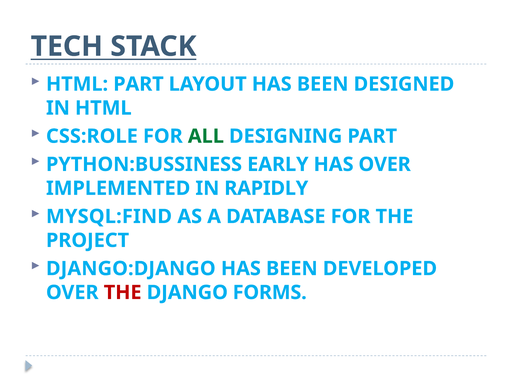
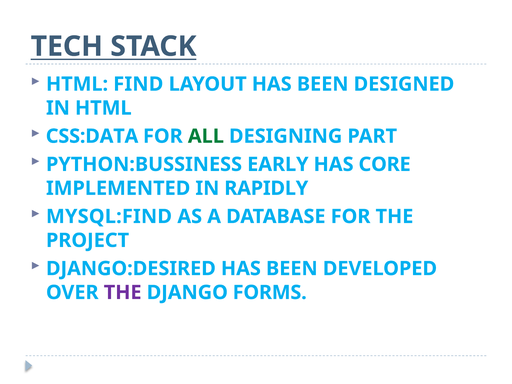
HTML PART: PART -> FIND
CSS:ROLE: CSS:ROLE -> CSS:DATA
HAS OVER: OVER -> CORE
DJANGO:DJANGO: DJANGO:DJANGO -> DJANGO:DESIRED
THE at (123, 292) colour: red -> purple
